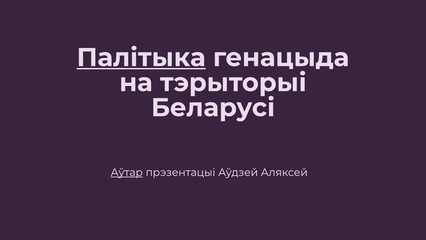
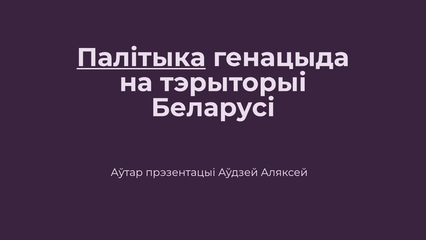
Аўтар underline: present -> none
